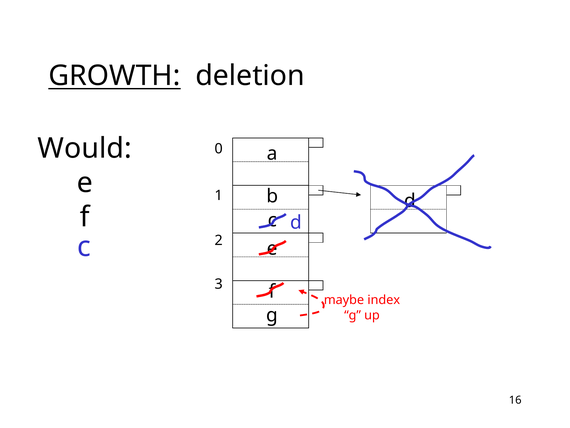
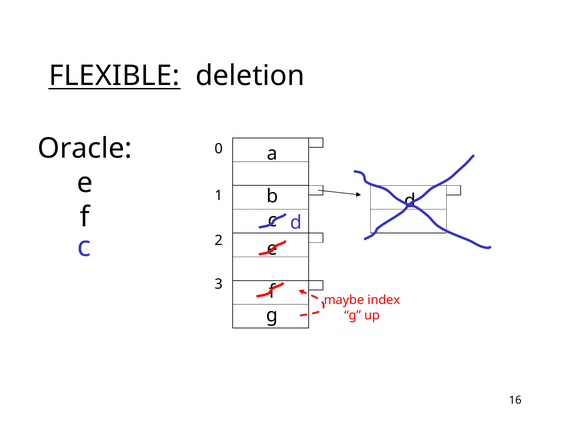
GROWTH: GROWTH -> FLEXIBLE
Would: Would -> Oracle
